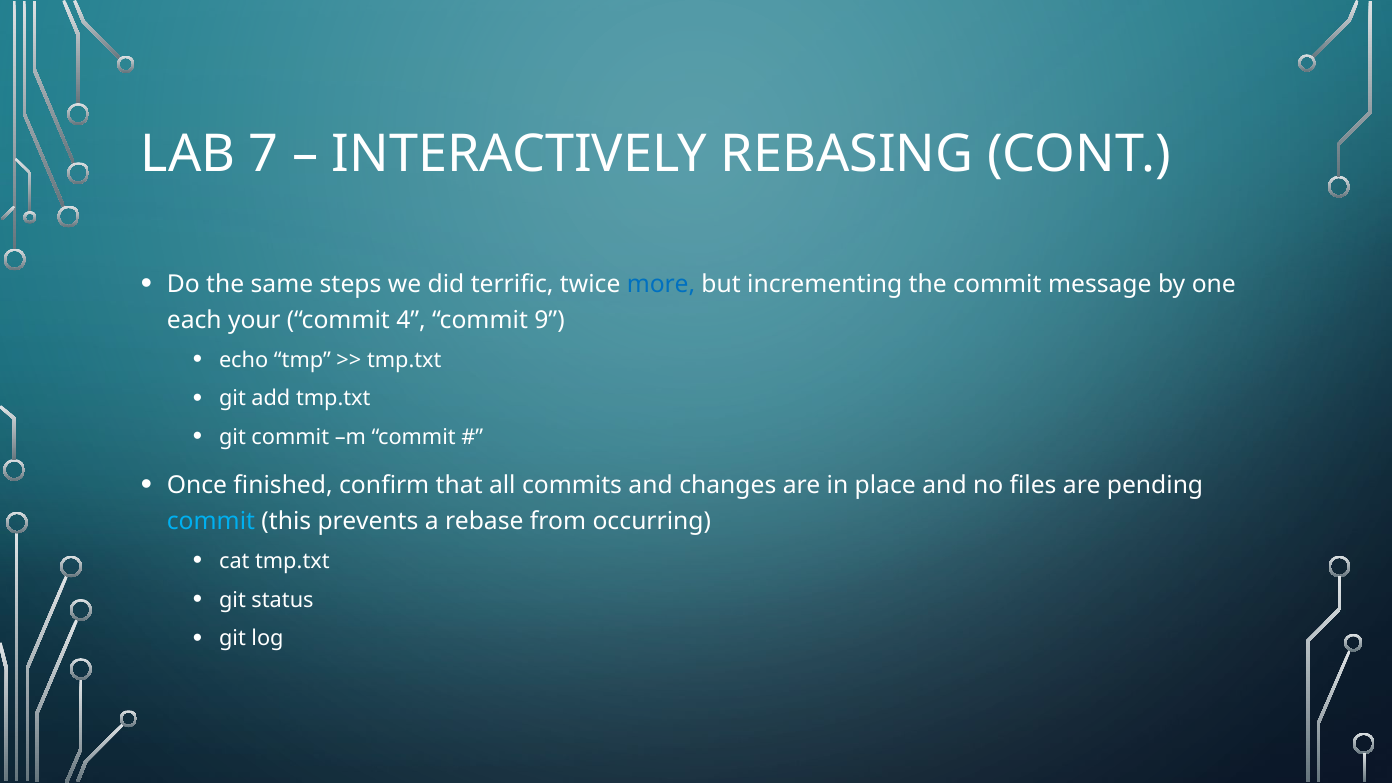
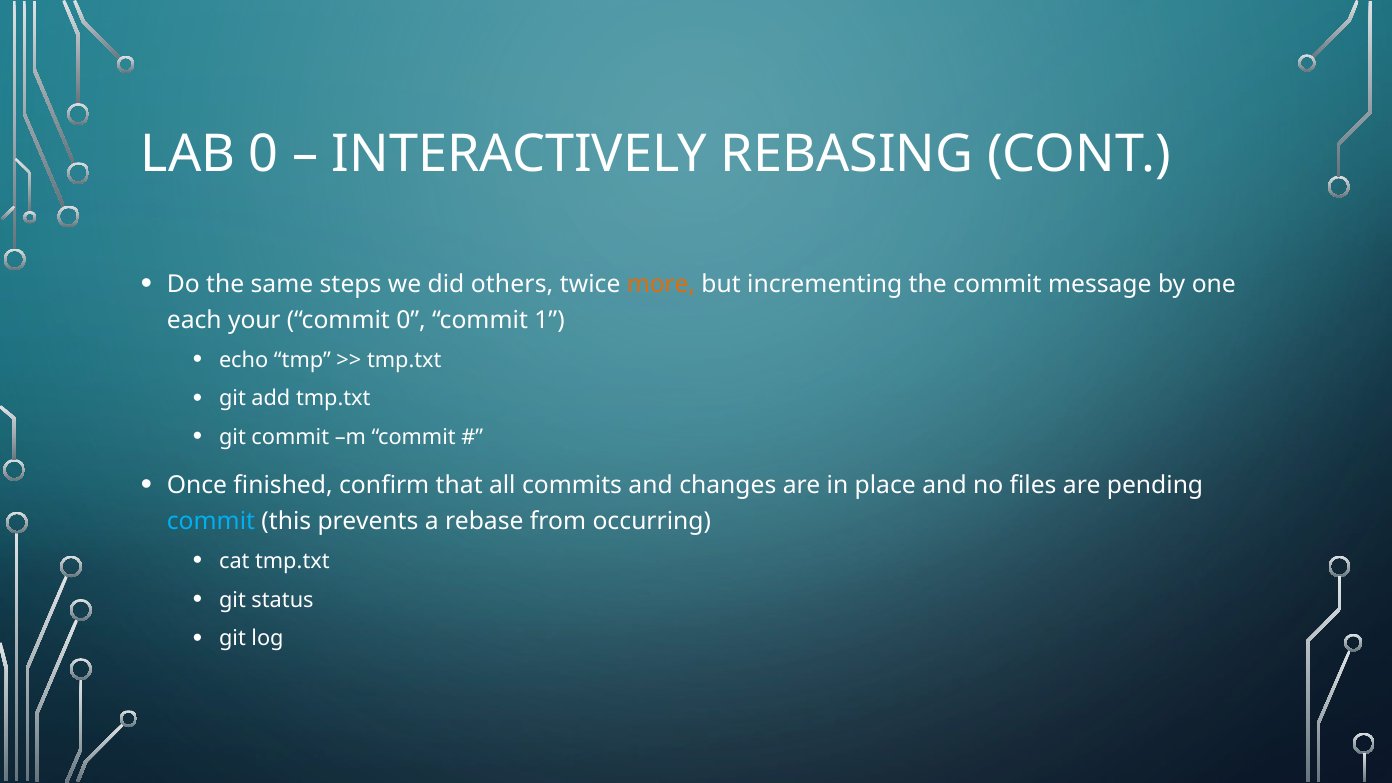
LAB 7: 7 -> 0
terrific: terrific -> others
more colour: blue -> orange
commit 4: 4 -> 0
9: 9 -> 1
